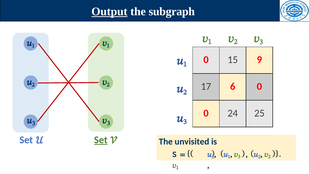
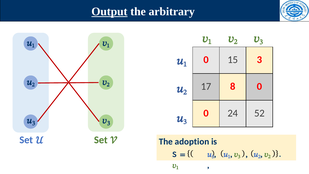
subgraph: subgraph -> arbitrary
9 at (259, 60): 9 -> 3
6: 6 -> 8
25: 25 -> 52
Set at (101, 140) underline: present -> none
unvisited: unvisited -> adoption
